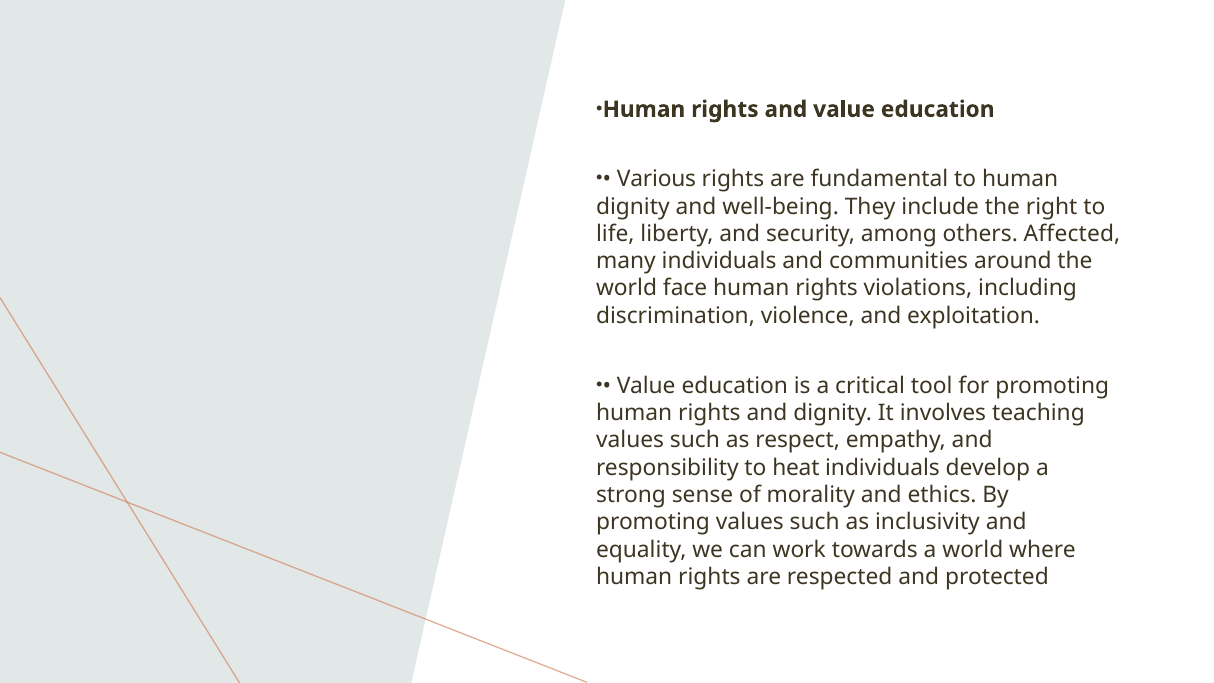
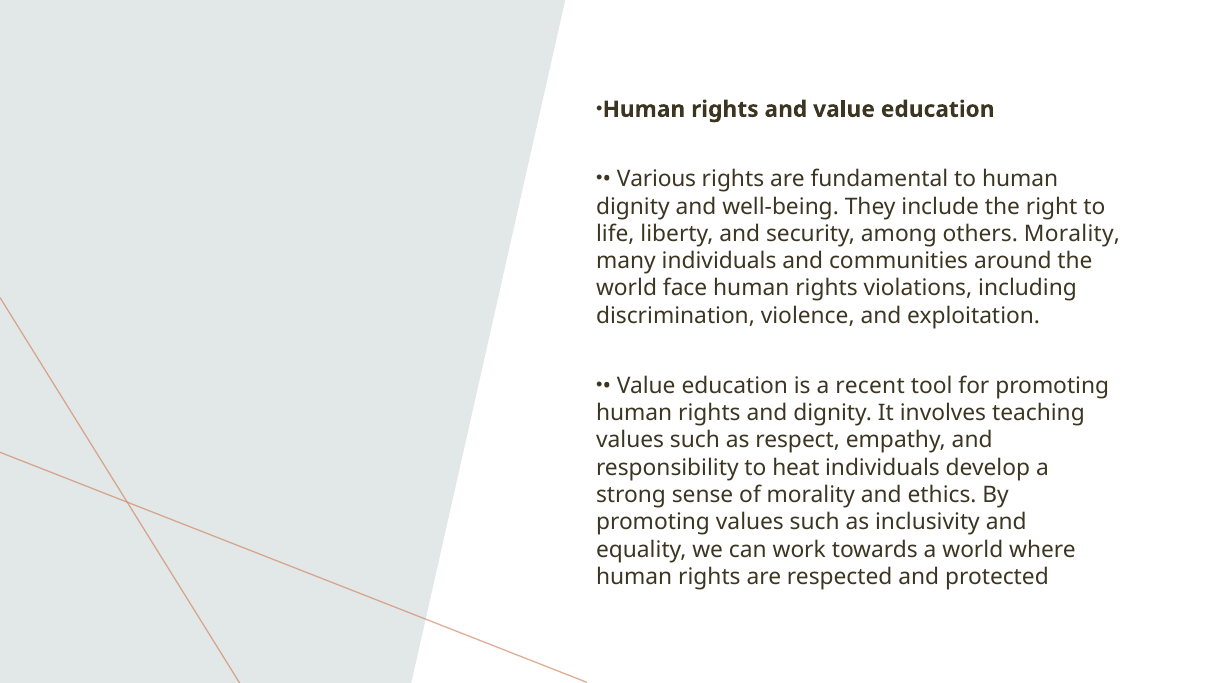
others Affected: Affected -> Morality
critical: critical -> recent
